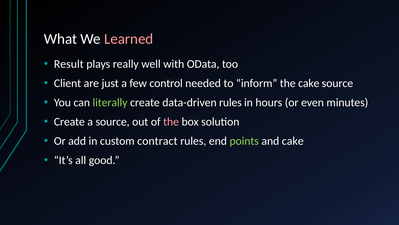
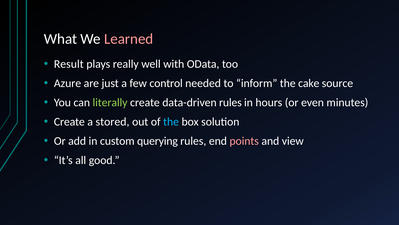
Client: Client -> Azure
a source: source -> stored
the at (171, 121) colour: pink -> light blue
contract: contract -> querying
points colour: light green -> pink
and cake: cake -> view
